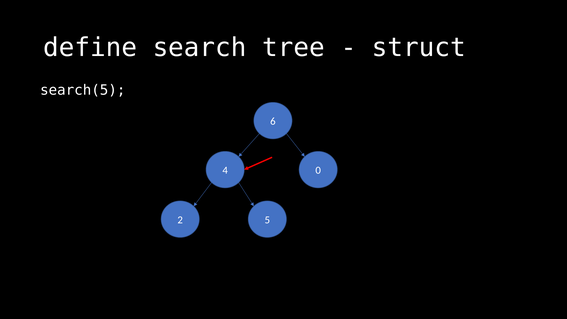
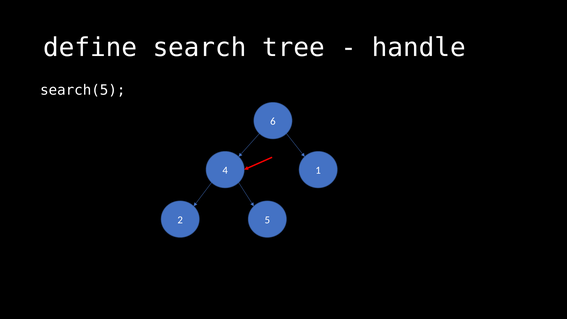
struct: struct -> handle
0: 0 -> 1
